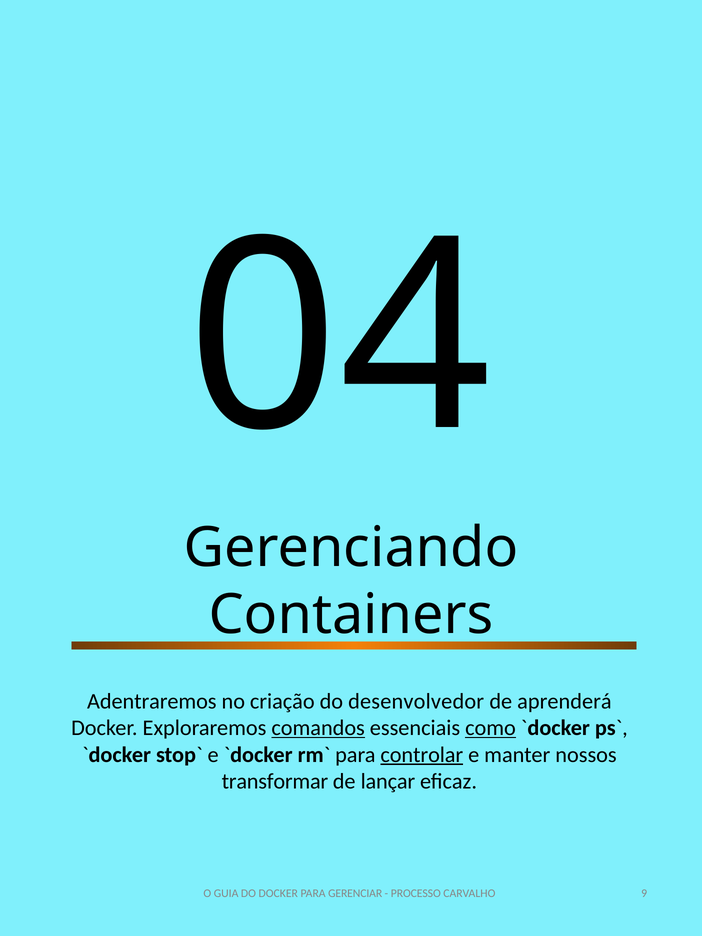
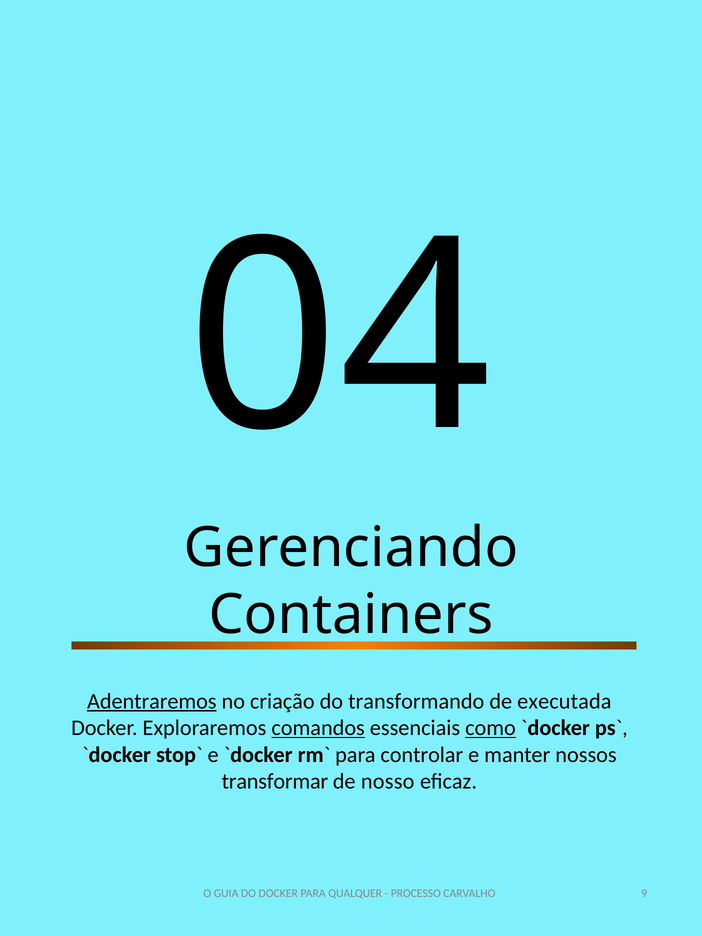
Adentraremos underline: none -> present
desenvolvedor: desenvolvedor -> transformando
aprenderá: aprenderá -> executada
controlar underline: present -> none
lançar: lançar -> nosso
GERENCIAR: GERENCIAR -> QUALQUER
